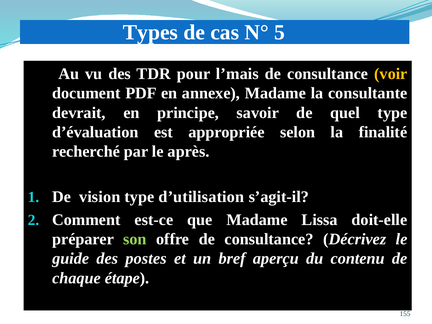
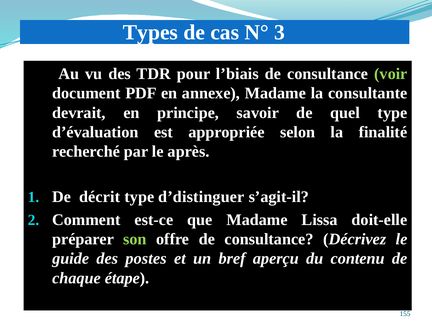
5: 5 -> 3
l’mais: l’mais -> l’biais
voir colour: yellow -> light green
vision: vision -> décrit
d’utilisation: d’utilisation -> d’distinguer
